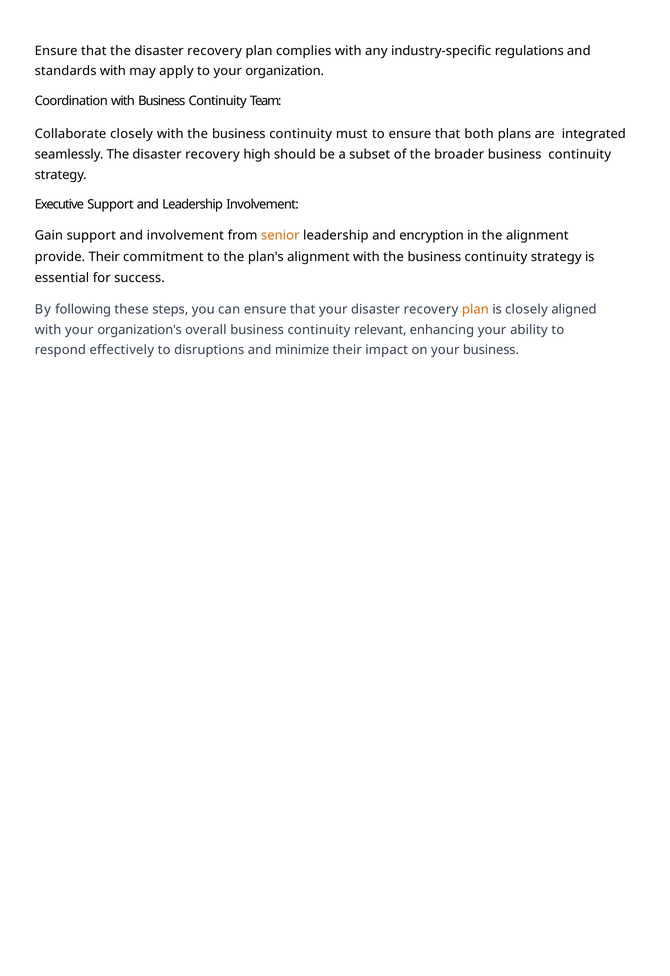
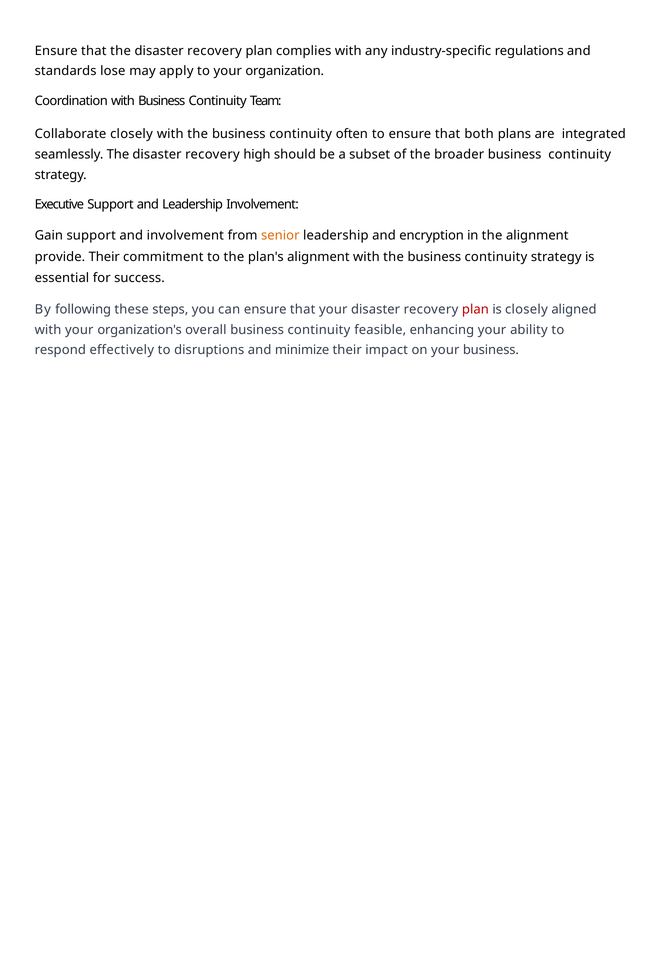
standards with: with -> lose
must: must -> often
plan at (475, 310) colour: orange -> red
relevant: relevant -> feasible
